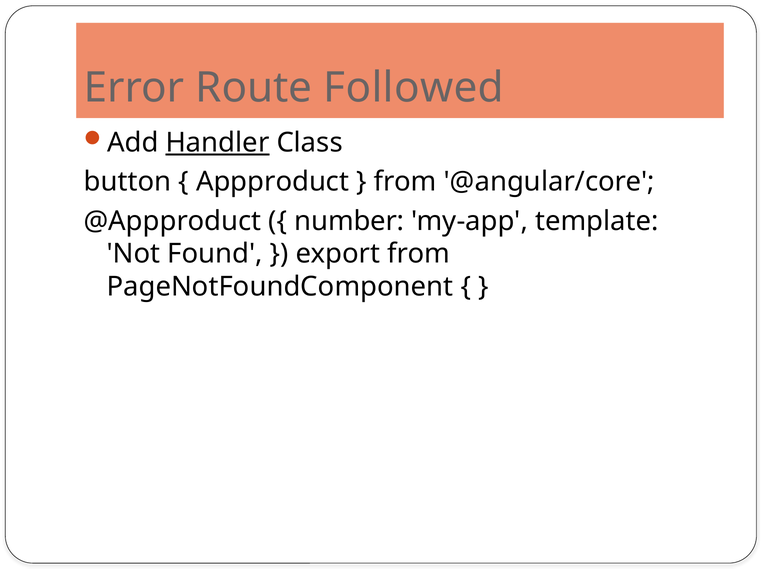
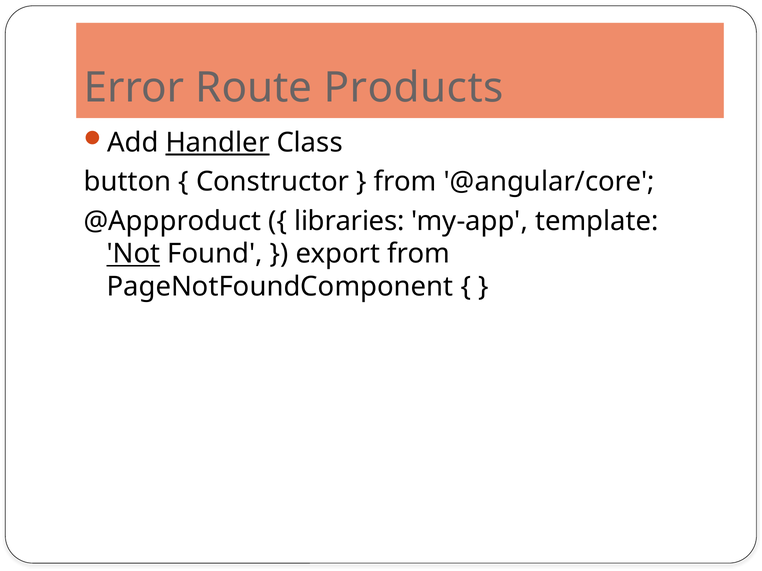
Followed: Followed -> Products
Appproduct: Appproduct -> Constructor
number: number -> libraries
Not underline: none -> present
